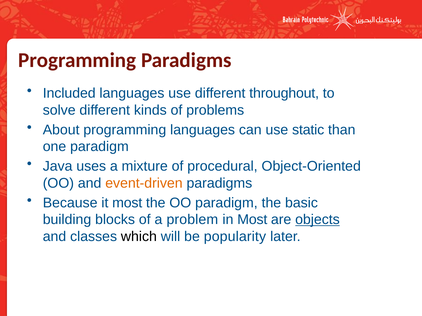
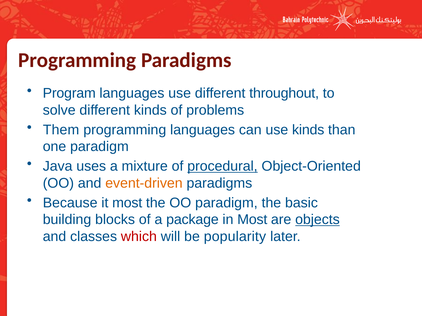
Included: Included -> Program
About: About -> Them
use static: static -> kinds
procedural underline: none -> present
problem: problem -> package
which colour: black -> red
